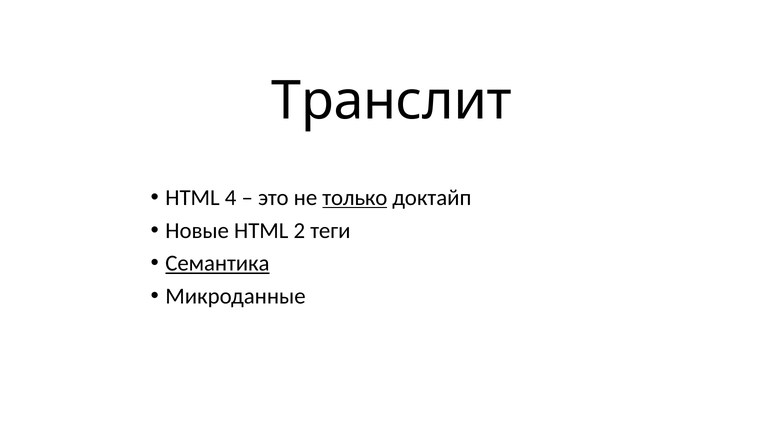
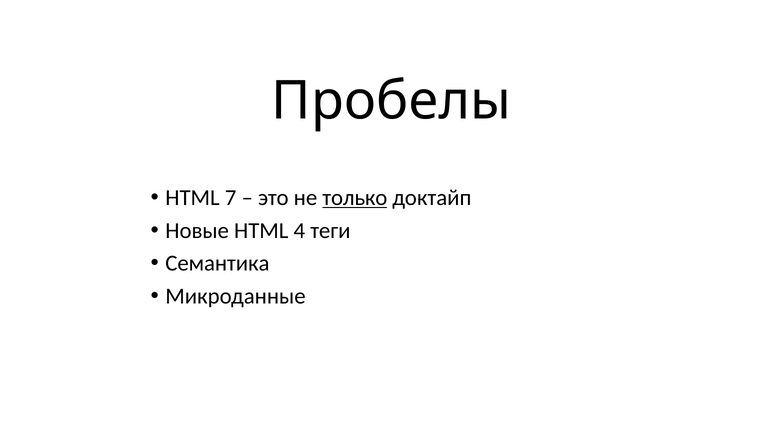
Транслит: Транслит -> Пробелы
4: 4 -> 7
2: 2 -> 4
Семантика underline: present -> none
